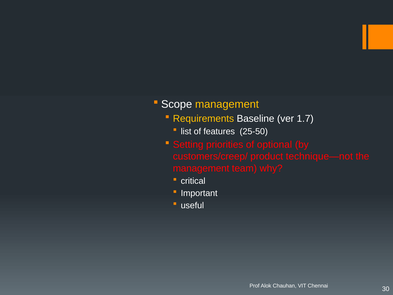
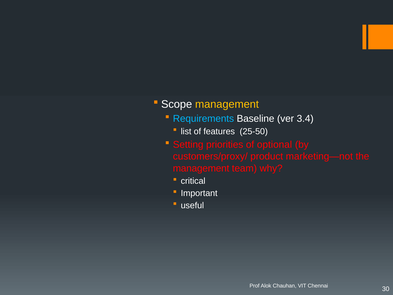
Requirements colour: yellow -> light blue
1.7: 1.7 -> 3.4
customers/creep/: customers/creep/ -> customers/proxy/
technique—not: technique—not -> marketing—not
